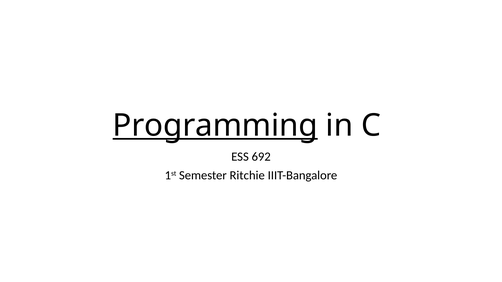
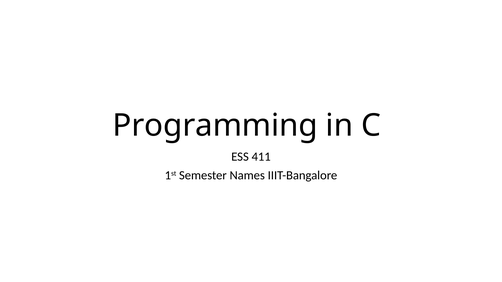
Programming underline: present -> none
692: 692 -> 411
Ritchie: Ritchie -> Names
